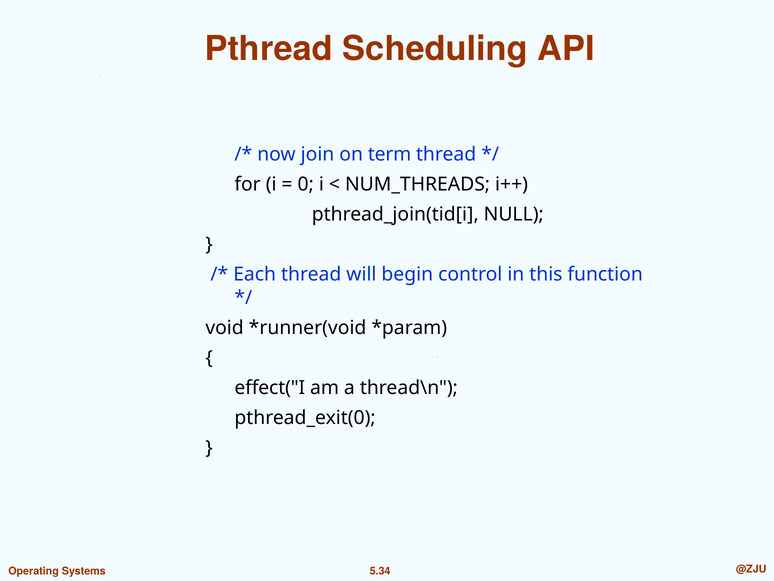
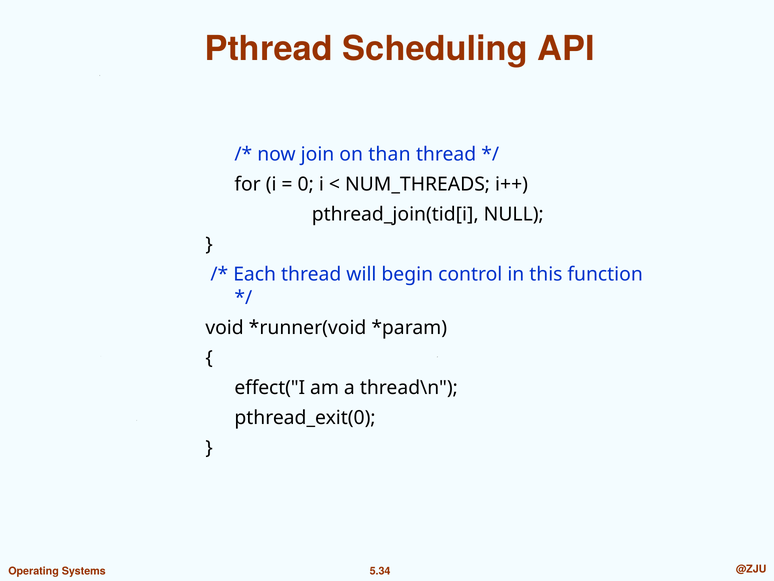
term: term -> than
